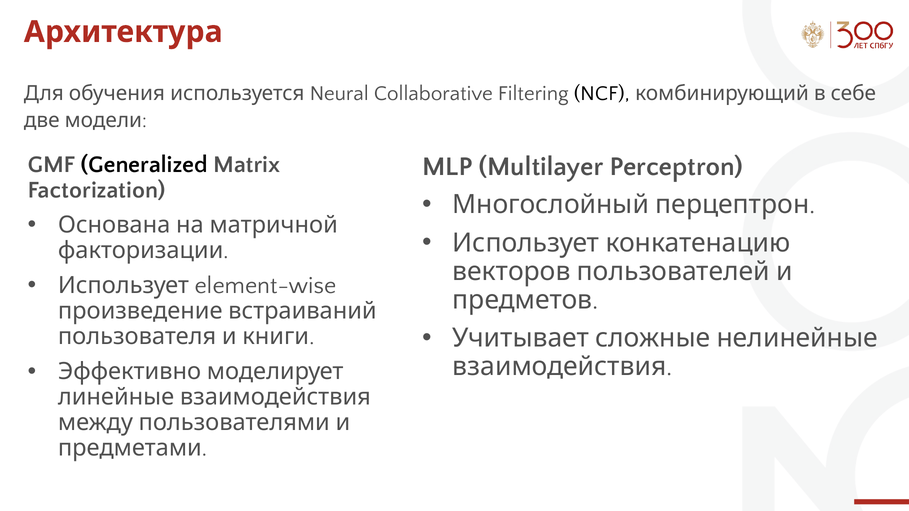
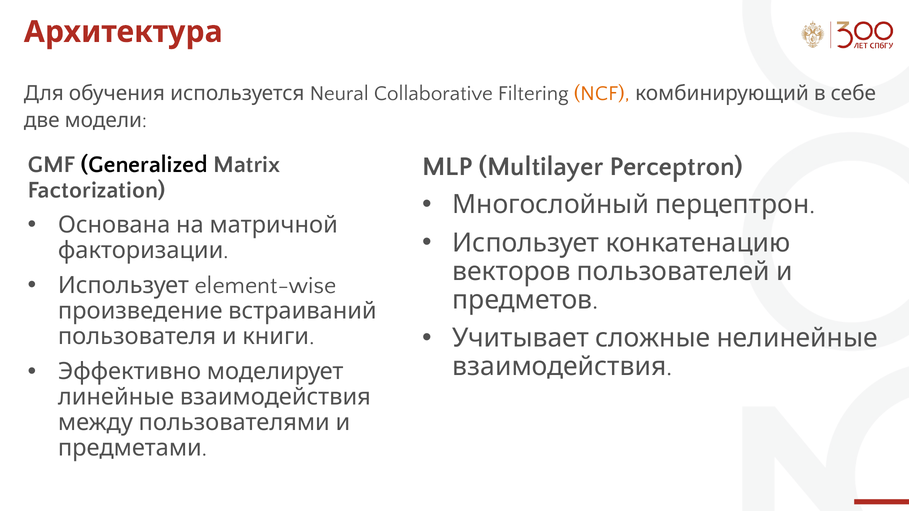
NCF colour: black -> orange
